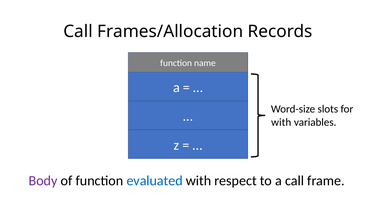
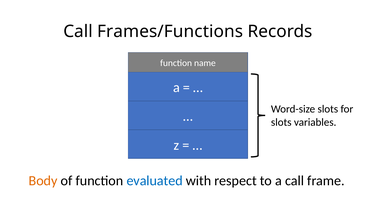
Frames/Allocation: Frames/Allocation -> Frames/Functions
with at (281, 123): with -> slots
Body colour: purple -> orange
